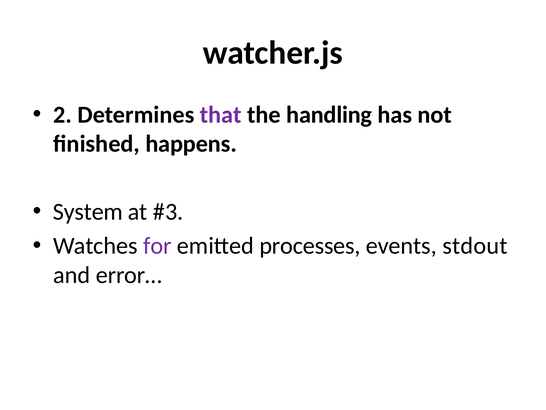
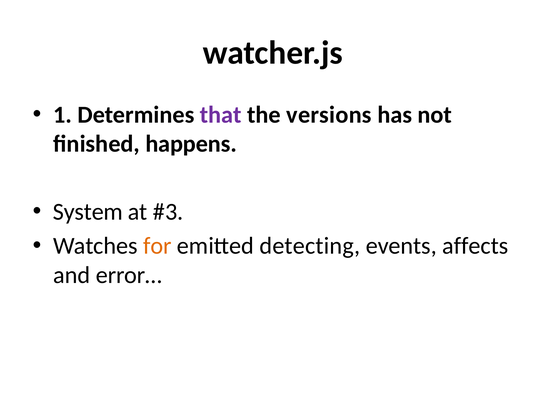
2: 2 -> 1
handling: handling -> versions
for colour: purple -> orange
processes: processes -> detecting
stdout: stdout -> affects
